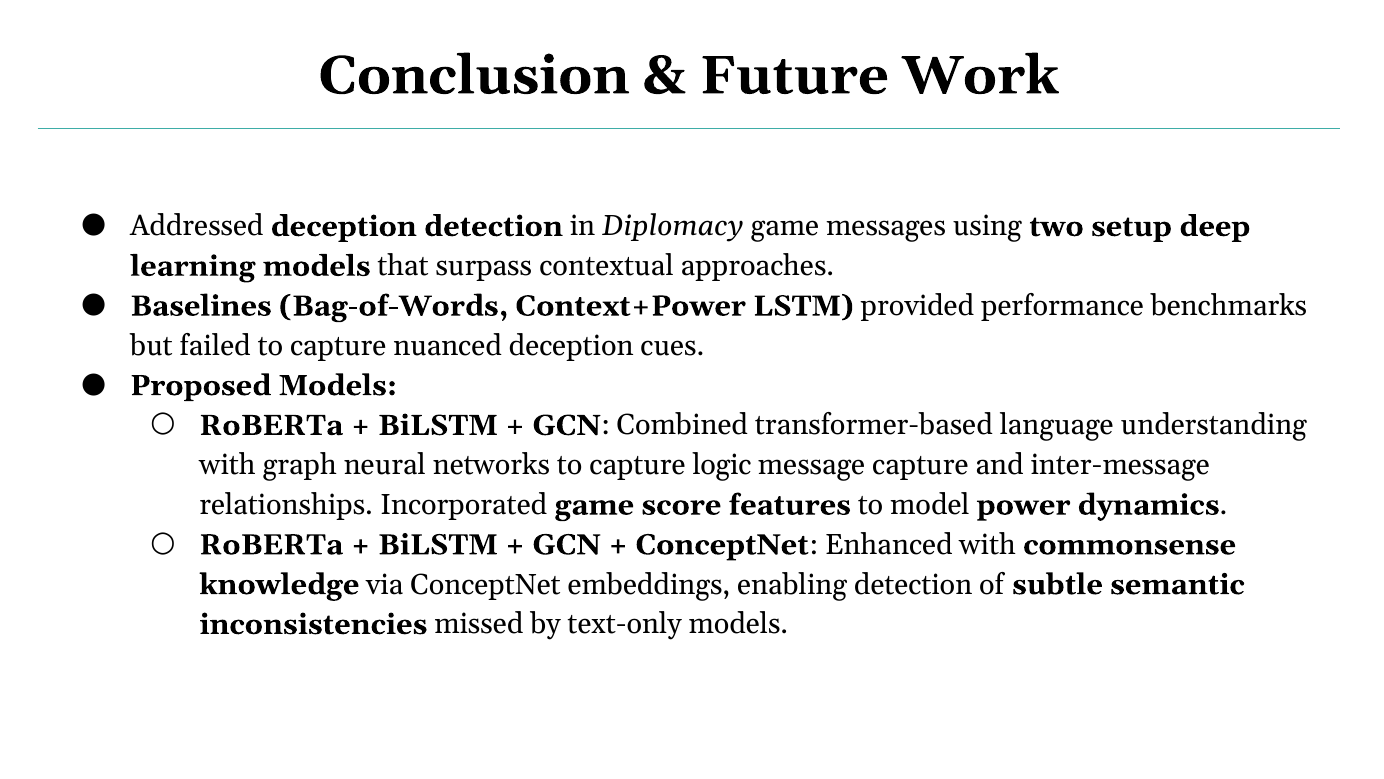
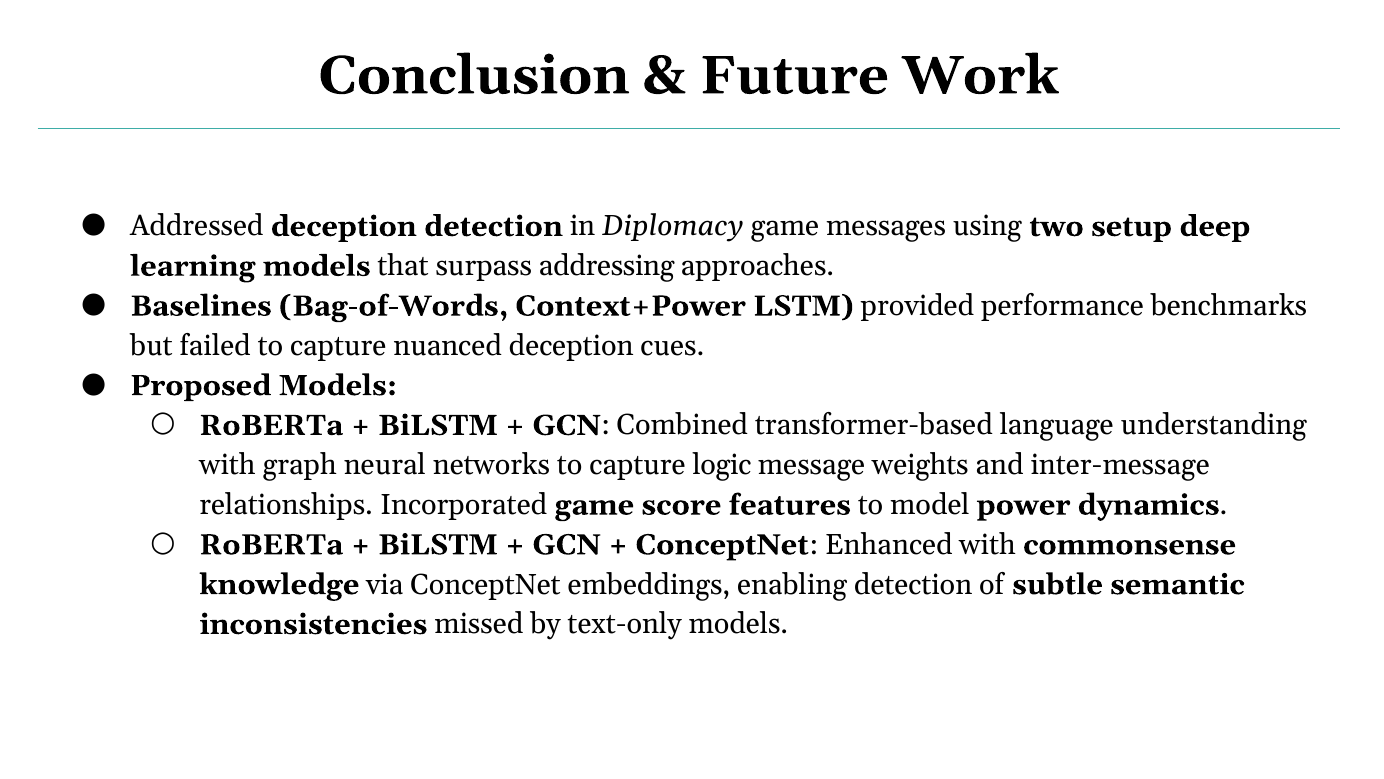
contextual: contextual -> addressing
message capture: capture -> weights
